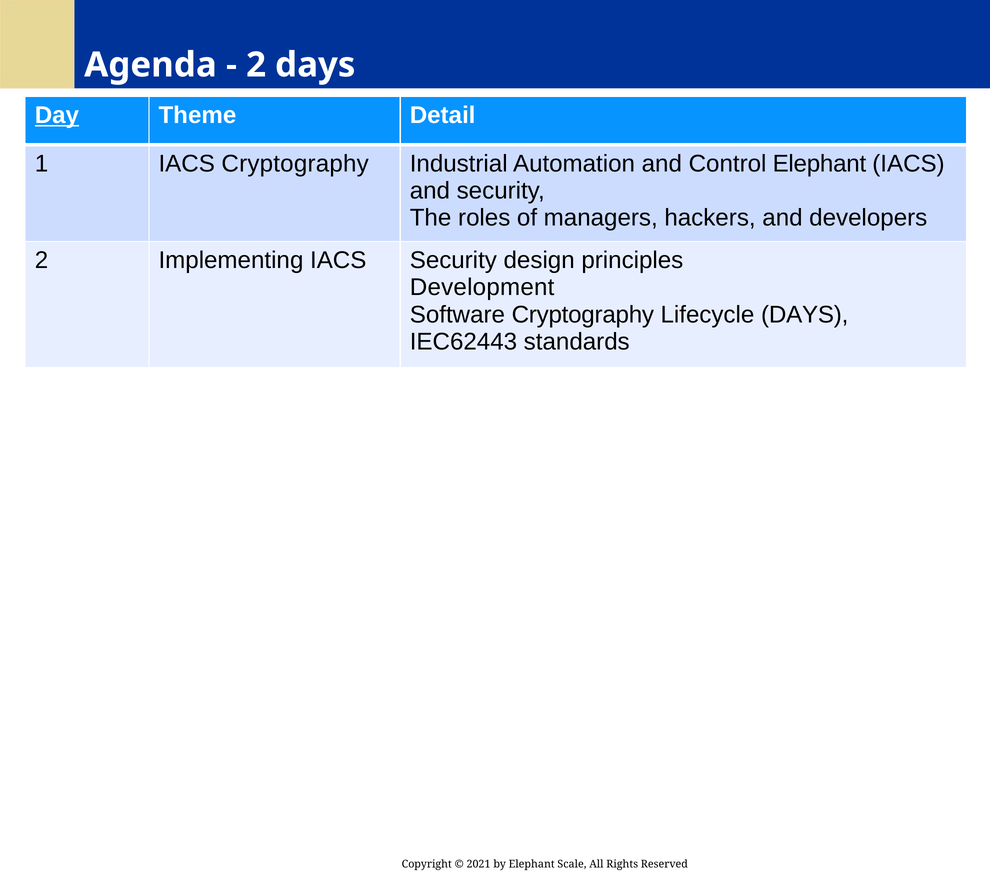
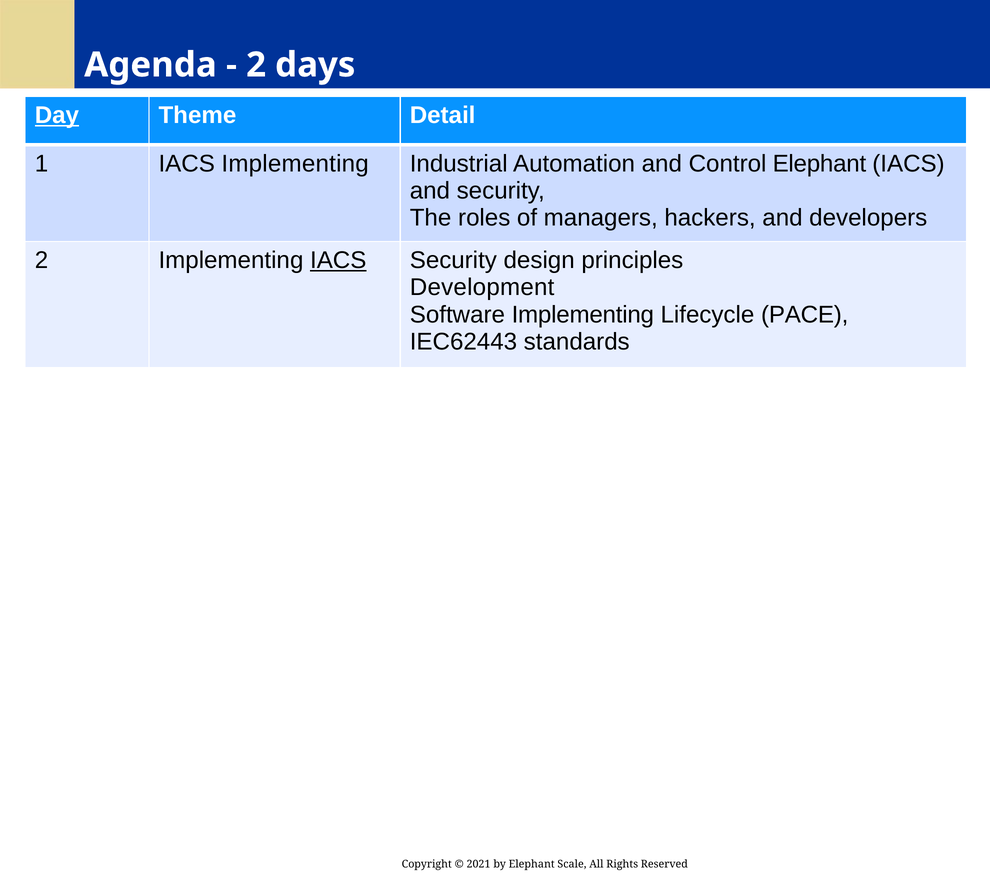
IACS Cryptography: Cryptography -> Implementing
IACS at (338, 260) underline: none -> present
Software Cryptography: Cryptography -> Implementing
Lifecycle DAYS: DAYS -> PACE
